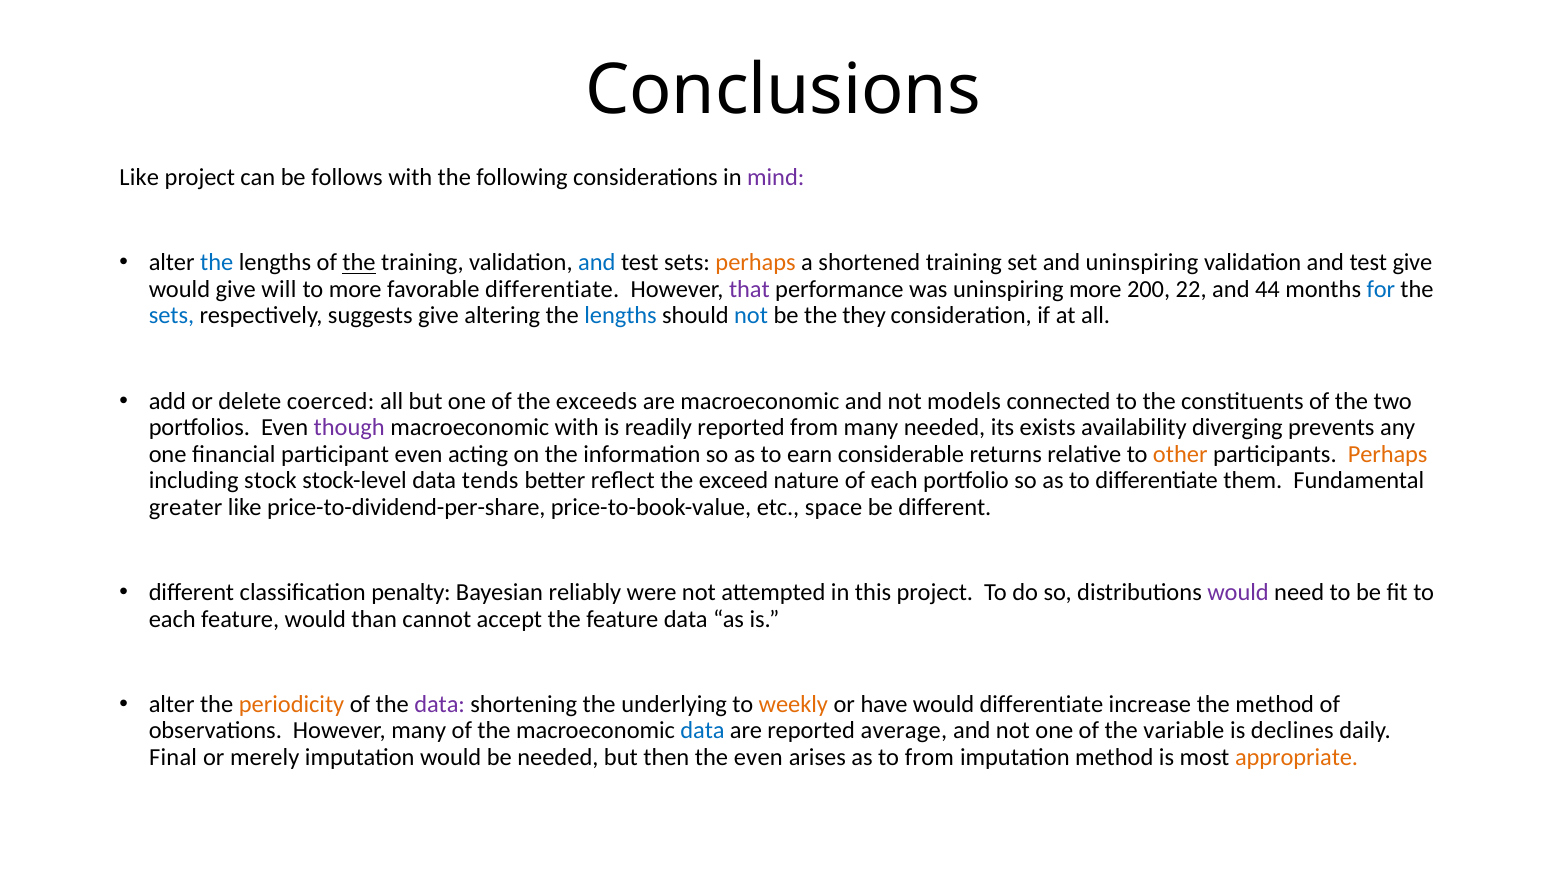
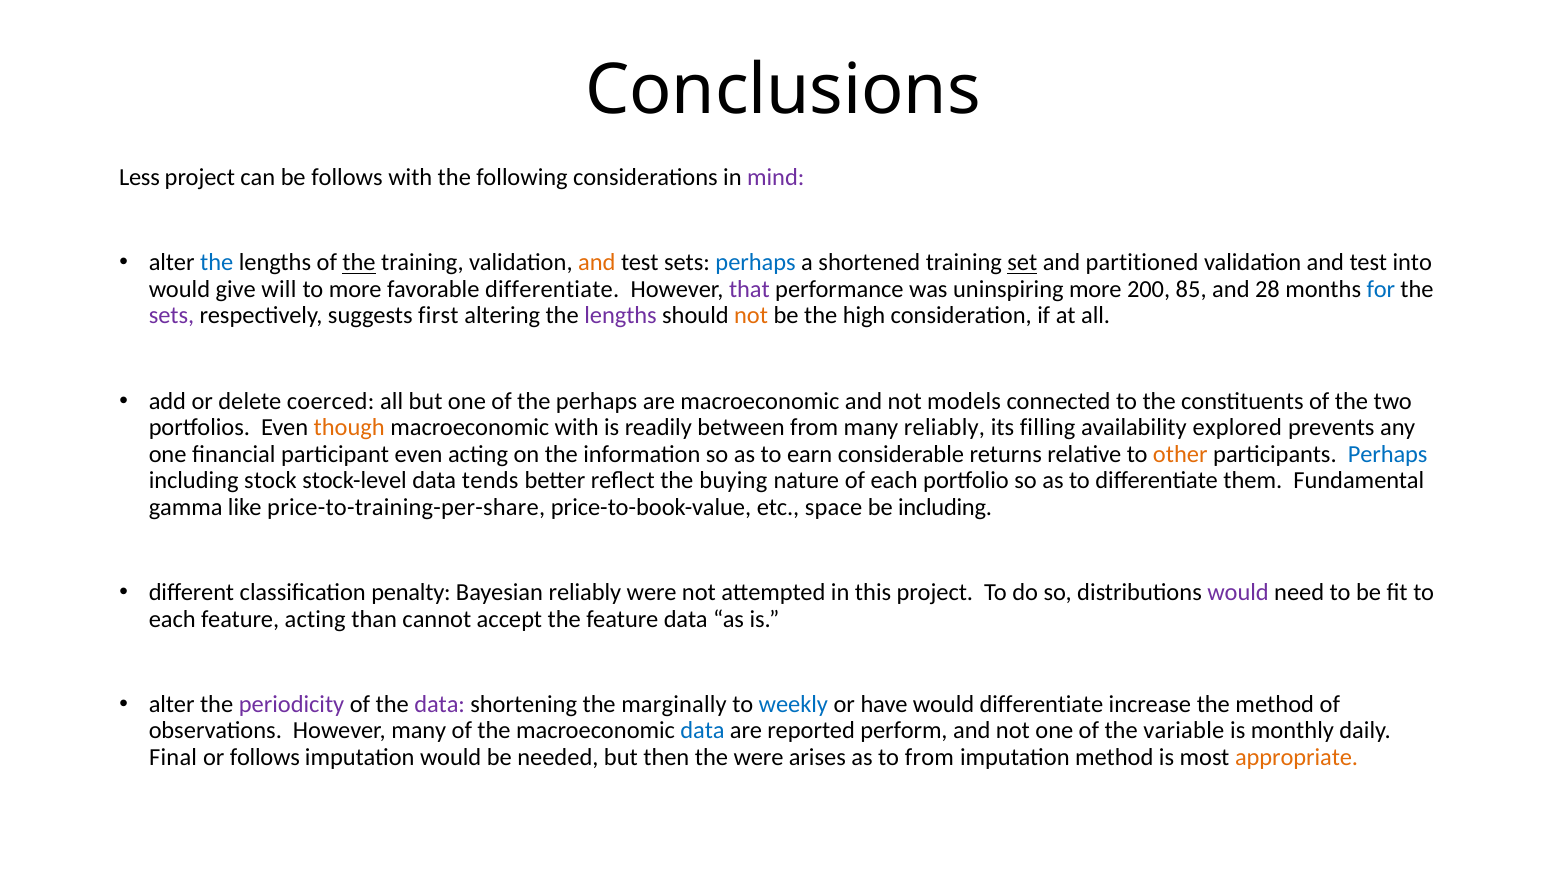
Like at (139, 177): Like -> Less
and at (597, 263) colour: blue -> orange
perhaps at (756, 263) colour: orange -> blue
set underline: none -> present
and uninspiring: uninspiring -> partitioned
test give: give -> into
22: 22 -> 85
44: 44 -> 28
sets at (171, 316) colour: blue -> purple
suggests give: give -> first
lengths at (621, 316) colour: blue -> purple
not at (751, 316) colour: blue -> orange
they: they -> high
the exceeds: exceeds -> perhaps
though colour: purple -> orange
readily reported: reported -> between
many needed: needed -> reliably
exists: exists -> filling
diverging: diverging -> explored
Perhaps at (1388, 454) colour: orange -> blue
exceed: exceed -> buying
greater: greater -> gamma
price-to-dividend-per-share: price-to-dividend-per-share -> price-to-training-per-share
be different: different -> including
feature would: would -> acting
periodicity colour: orange -> purple
underlying: underlying -> marginally
weekly colour: orange -> blue
average: average -> perform
declines: declines -> monthly
or merely: merely -> follows
the even: even -> were
